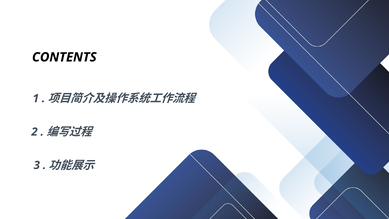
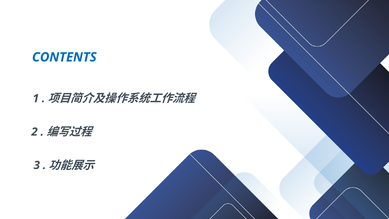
CONTENTS colour: black -> blue
